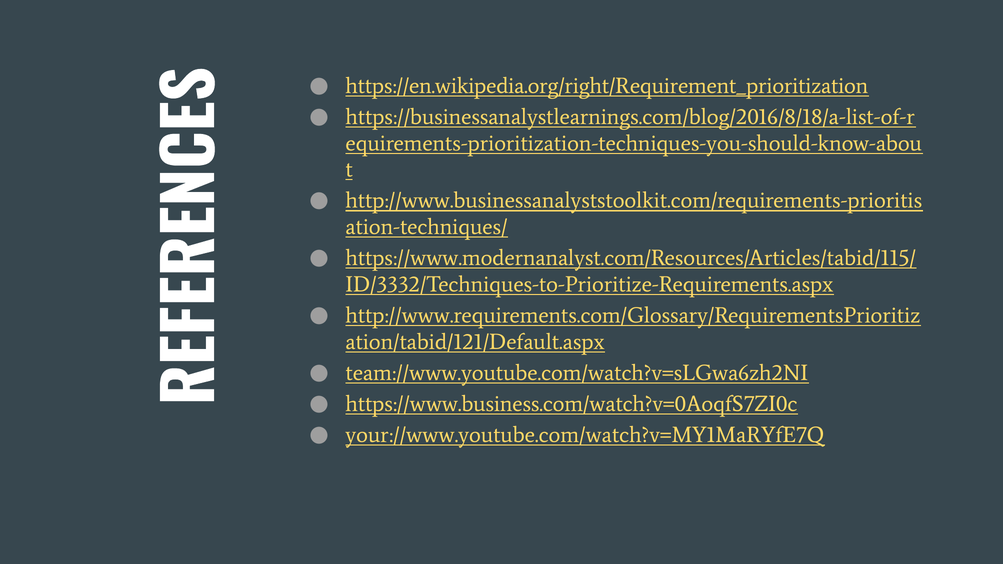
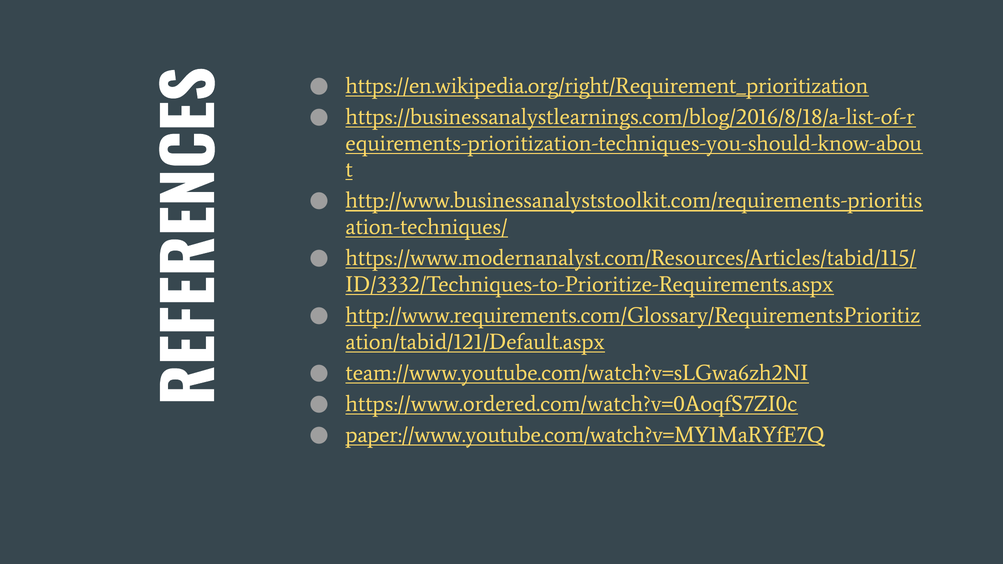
https://www.business.com/watch?v=0AoqfS7ZI0c: https://www.business.com/watch?v=0AoqfS7ZI0c -> https://www.ordered.com/watch?v=0AoqfS7ZI0c
your://www.youtube.com/watch?v=MY1MaRYfE7Q: your://www.youtube.com/watch?v=MY1MaRYfE7Q -> paper://www.youtube.com/watch?v=MY1MaRYfE7Q
